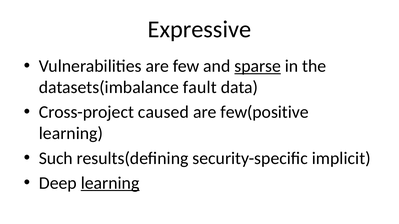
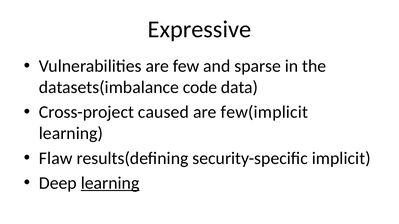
sparse underline: present -> none
fault: fault -> code
few(positive: few(positive -> few(implicit
Such: Such -> Flaw
